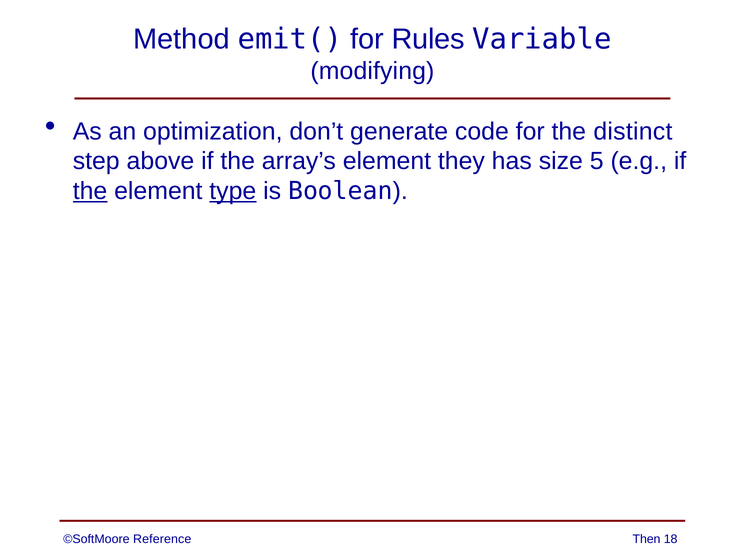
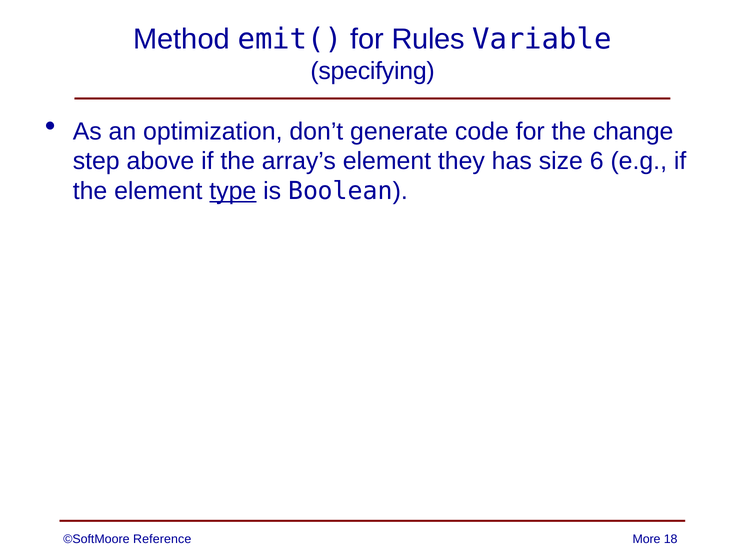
modifying: modifying -> specifying
distinct: distinct -> change
5: 5 -> 6
the at (90, 191) underline: present -> none
Then: Then -> More
